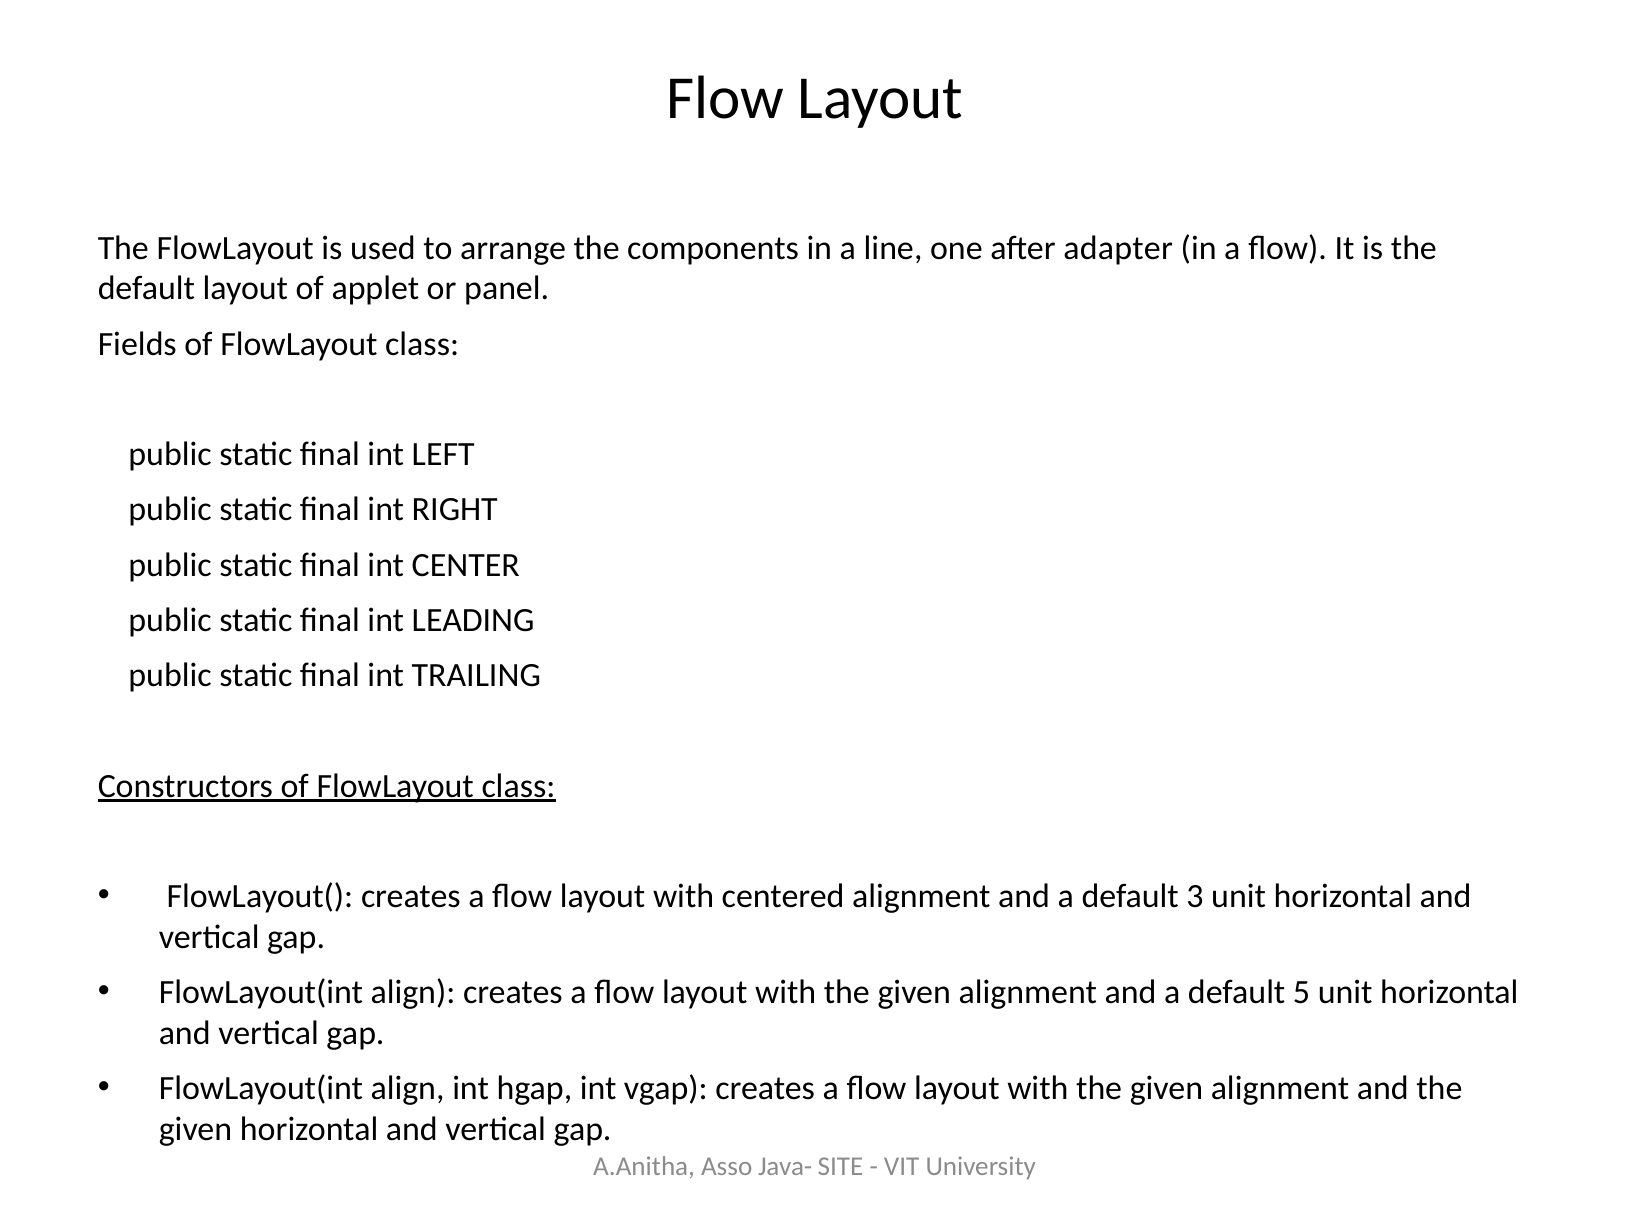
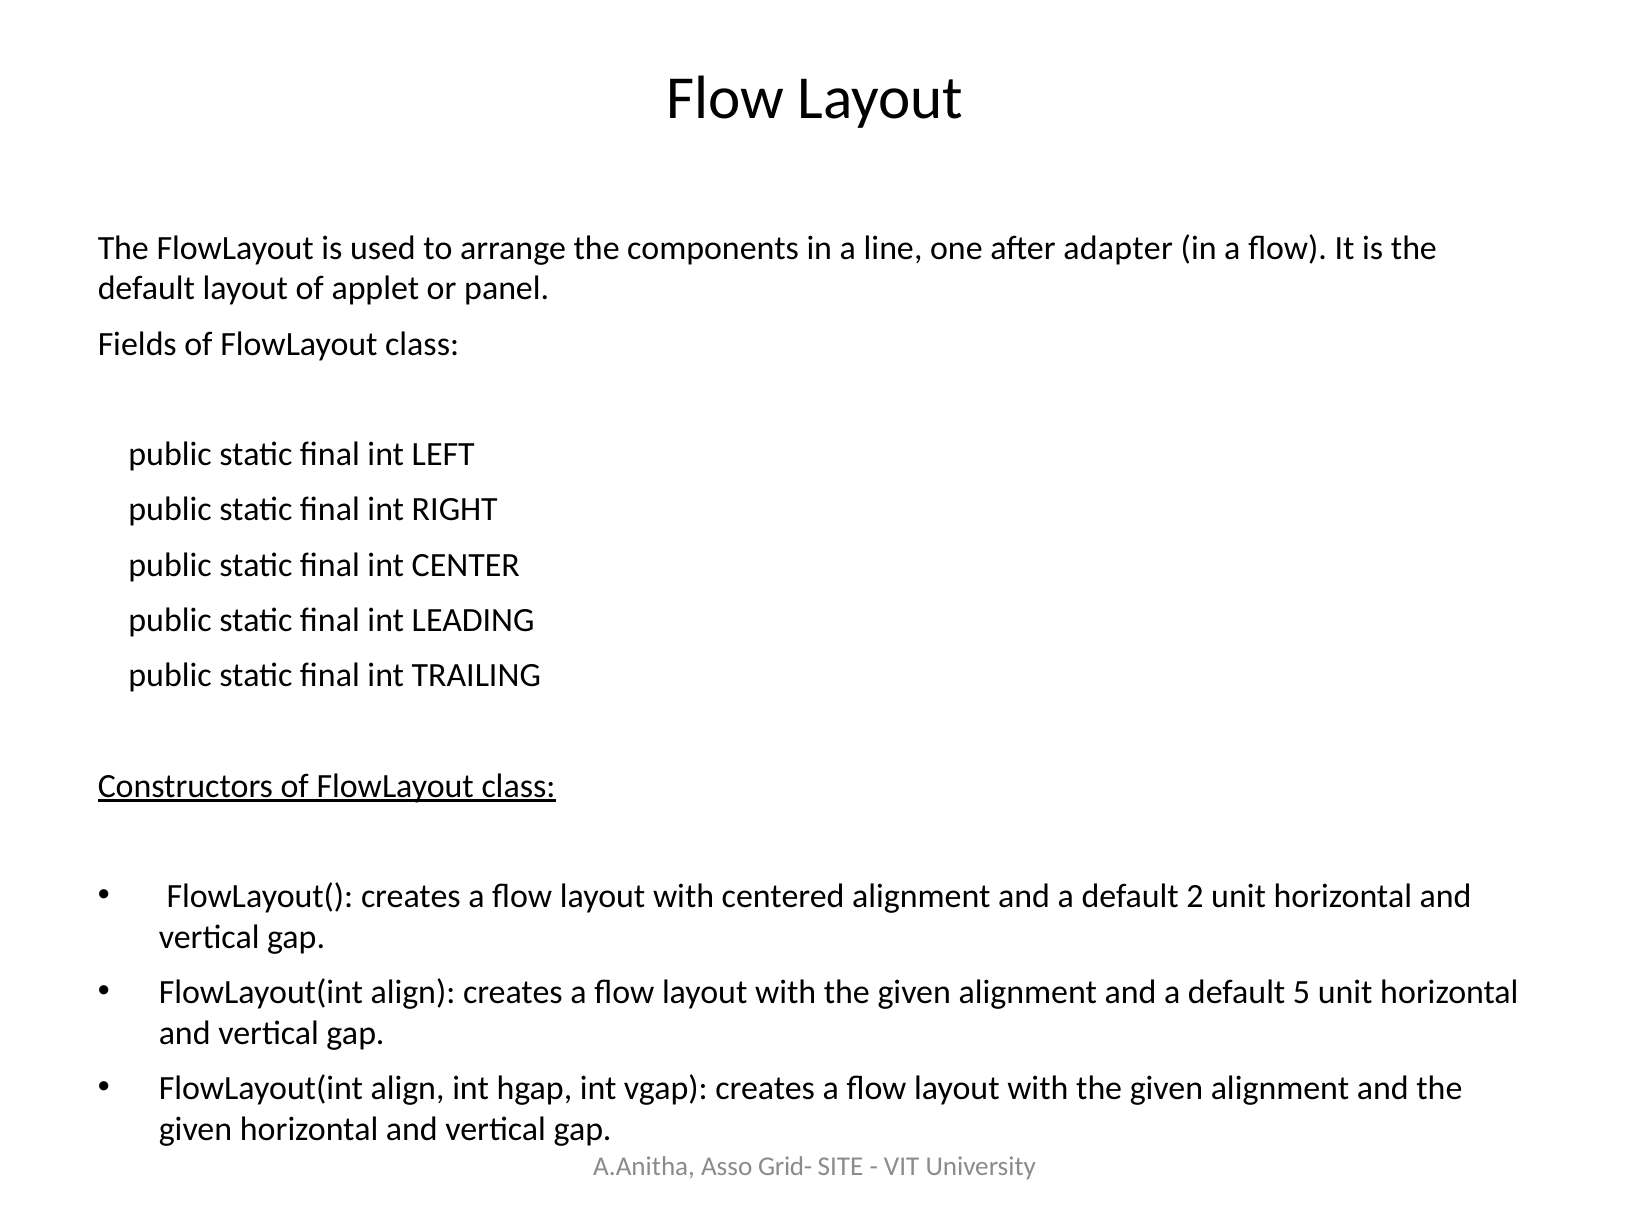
3: 3 -> 2
Java-: Java- -> Grid-
